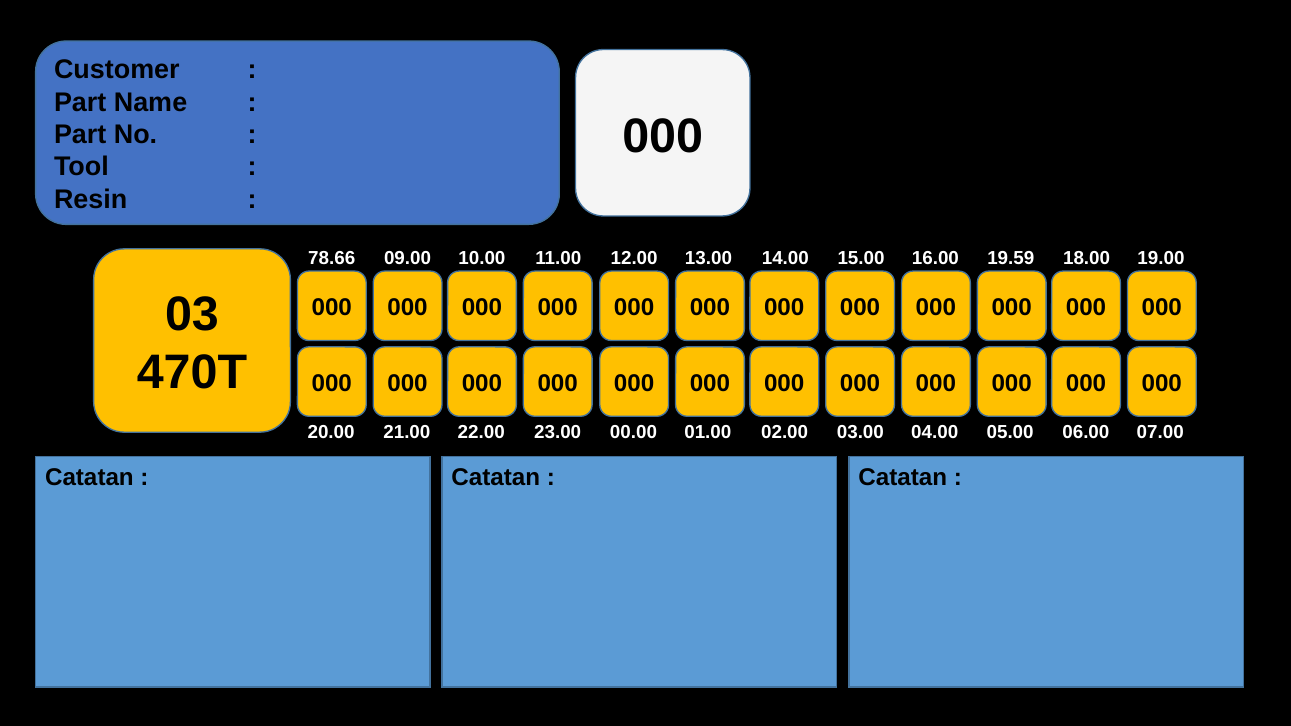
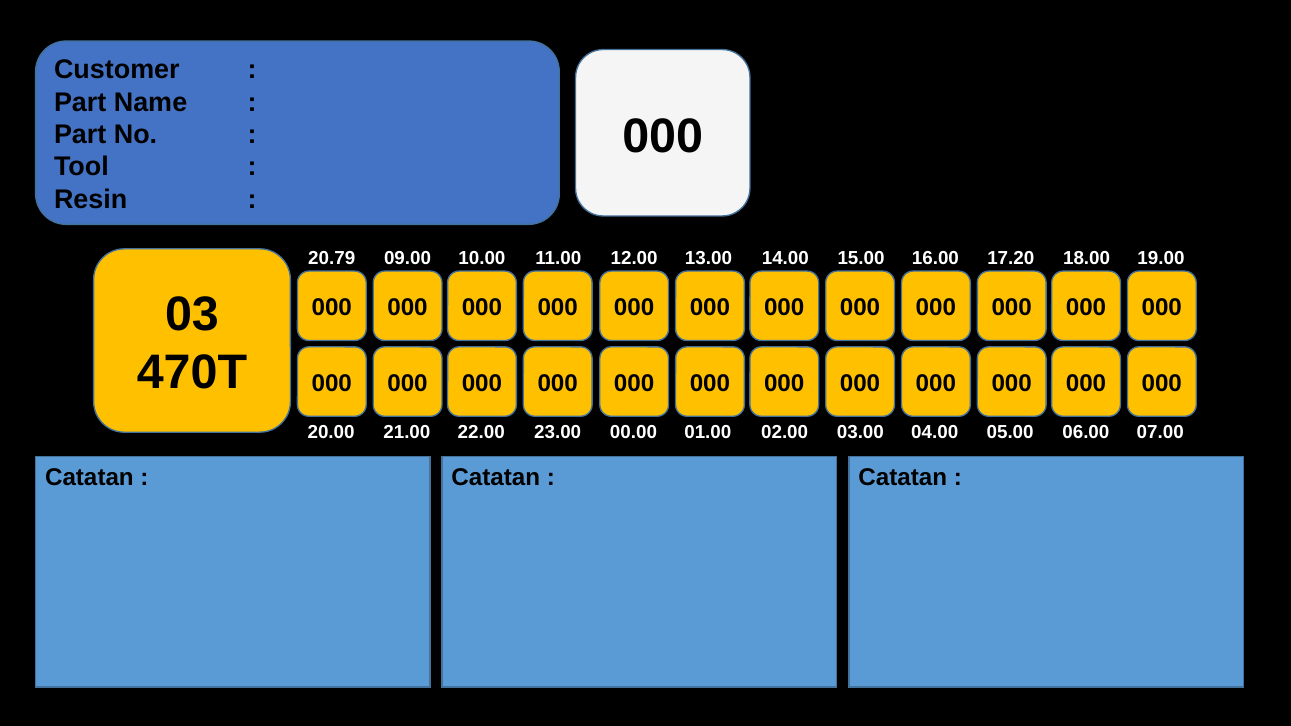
78.66: 78.66 -> 20.79
19.59: 19.59 -> 17.20
